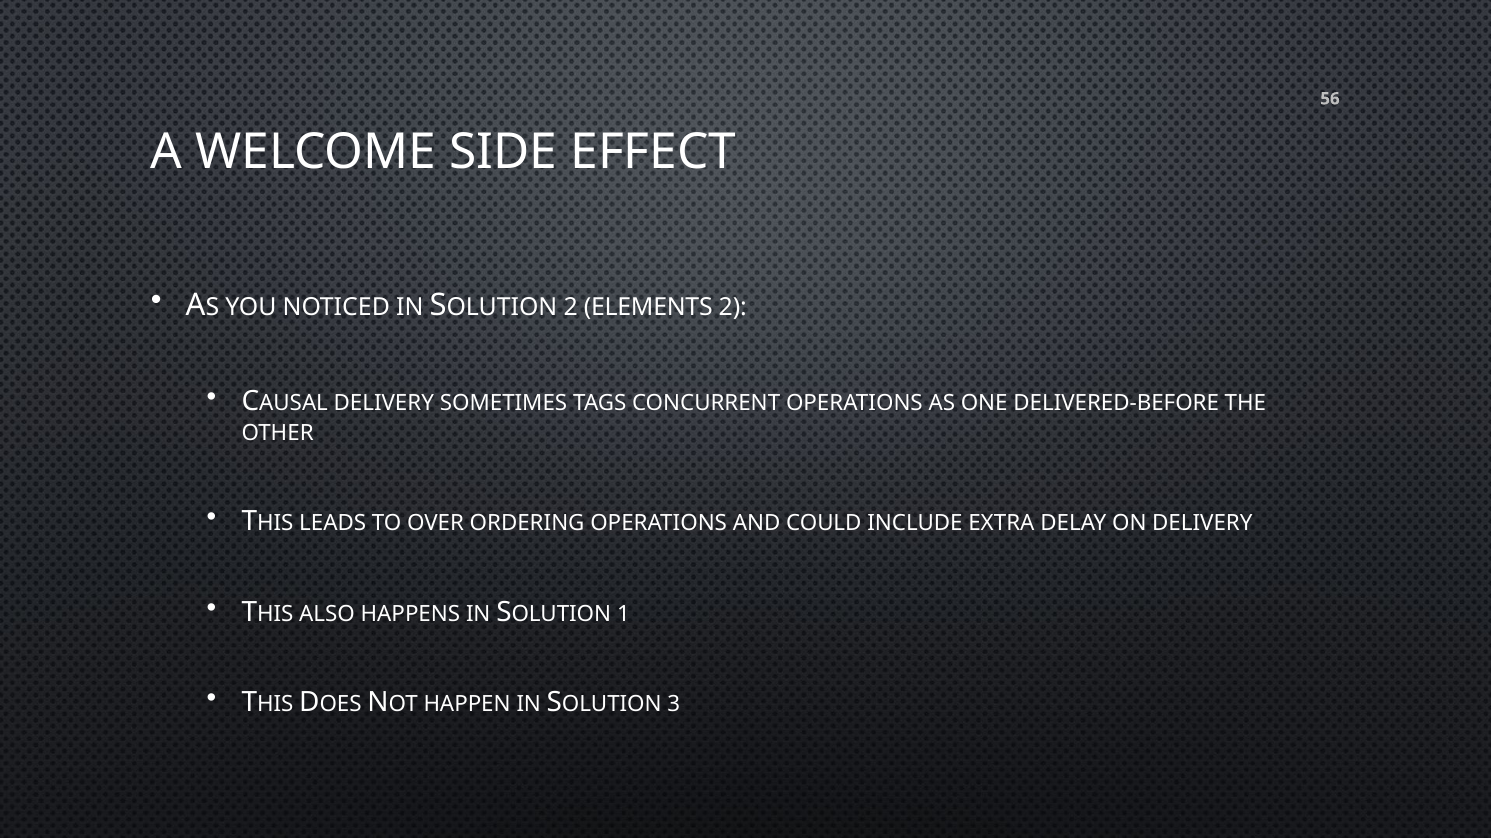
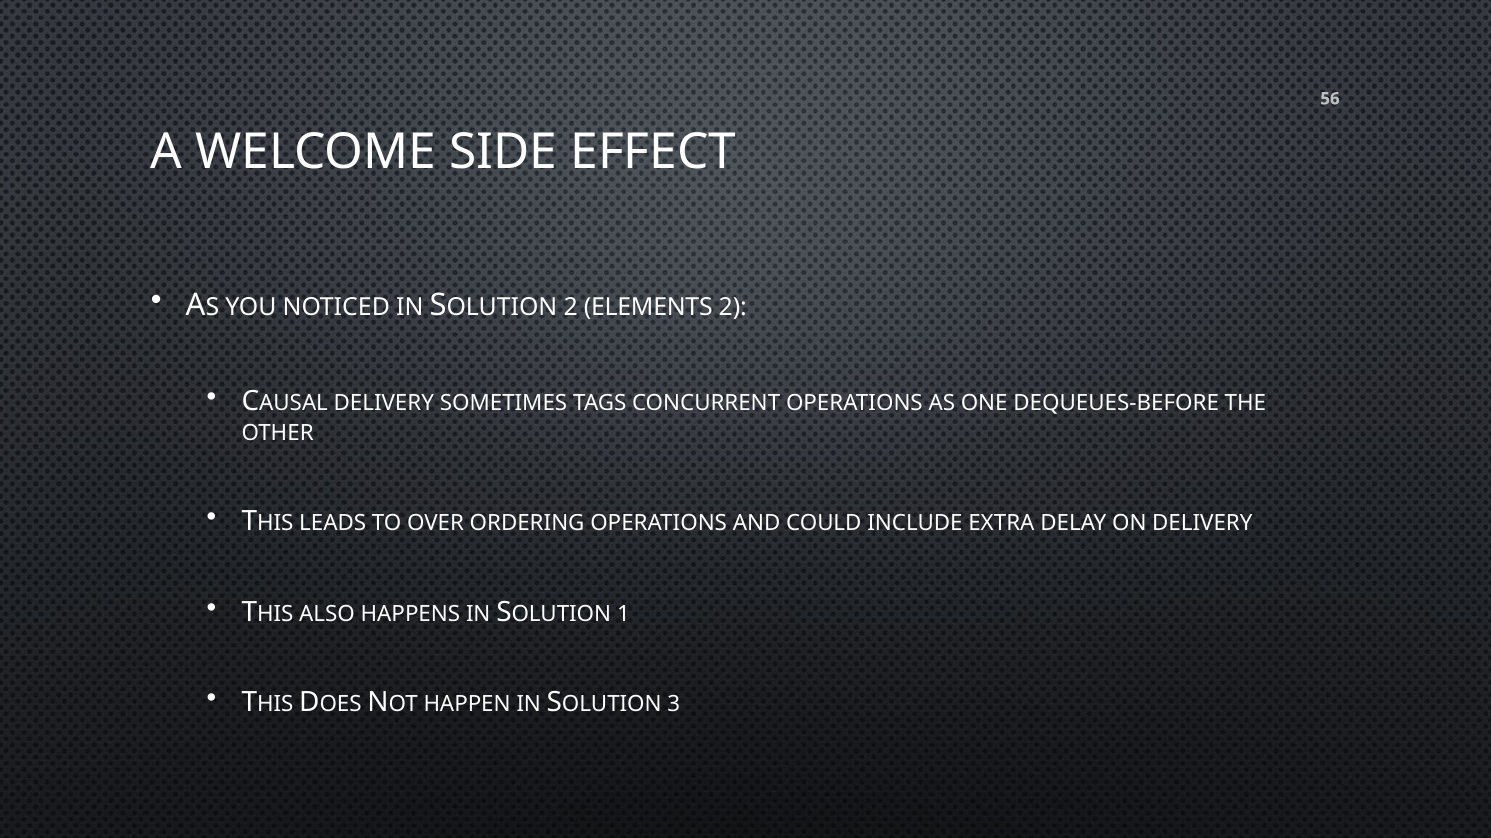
DELIVERED-BEFORE: DELIVERED-BEFORE -> DEQUEUES-BEFORE
